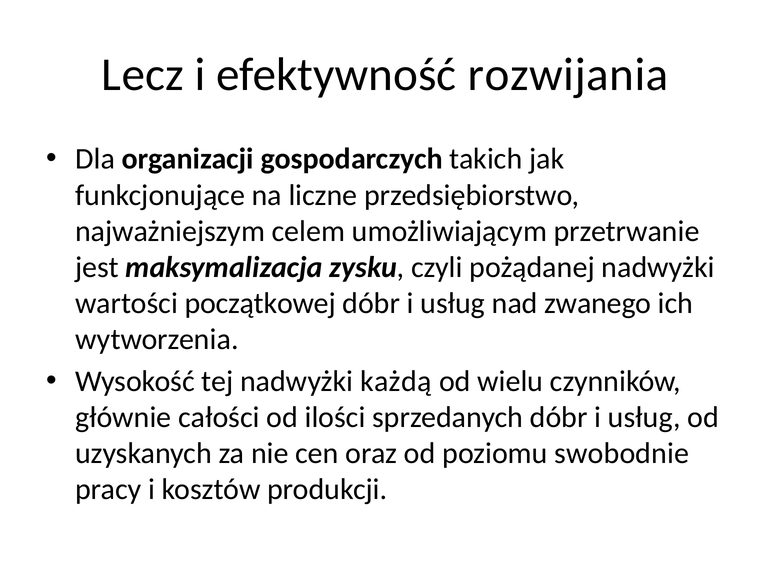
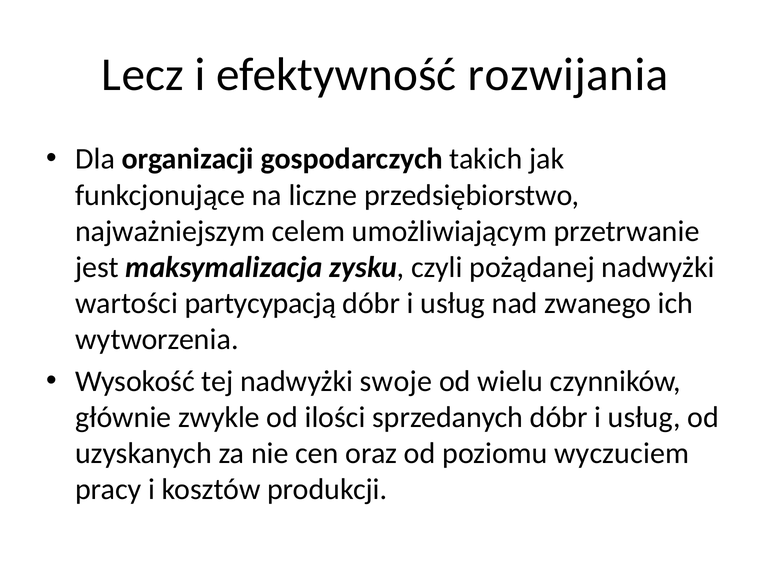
początkowej: początkowej -> partycypacją
każdą: każdą -> swoje
całości: całości -> zwykle
swobodnie: swobodnie -> wyczuciem
